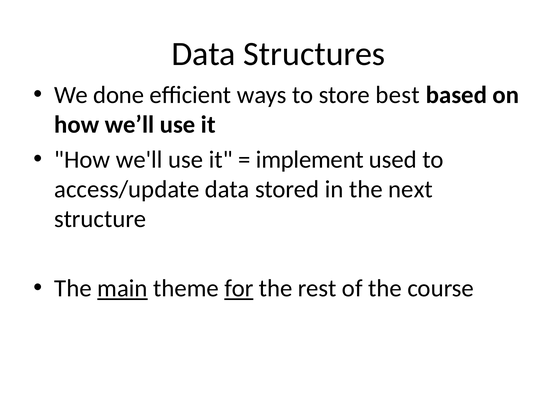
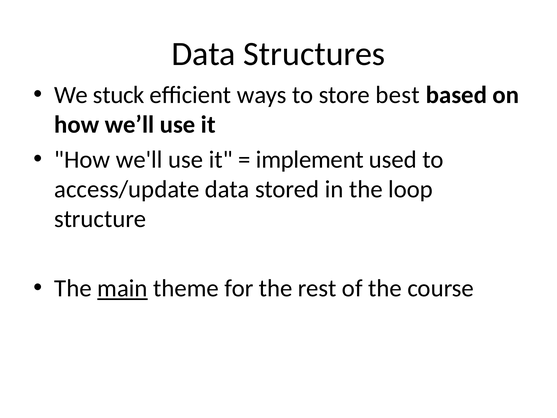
done: done -> stuck
next: next -> loop
for underline: present -> none
